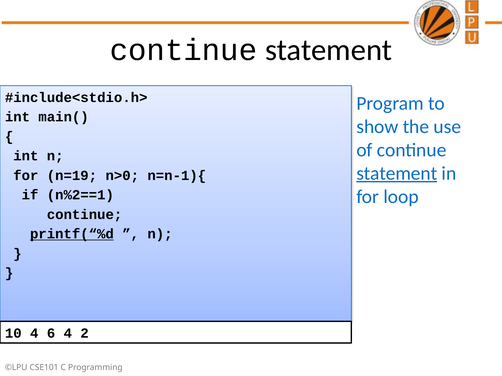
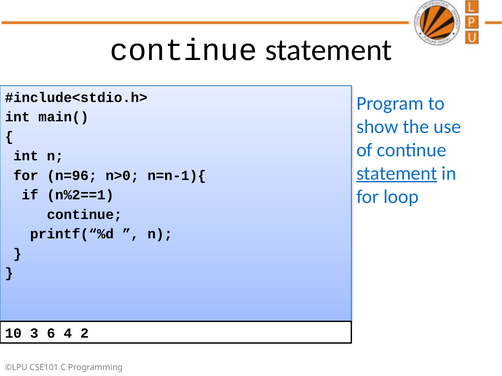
n=19: n=19 -> n=96
printf(“%d underline: present -> none
10 4: 4 -> 3
